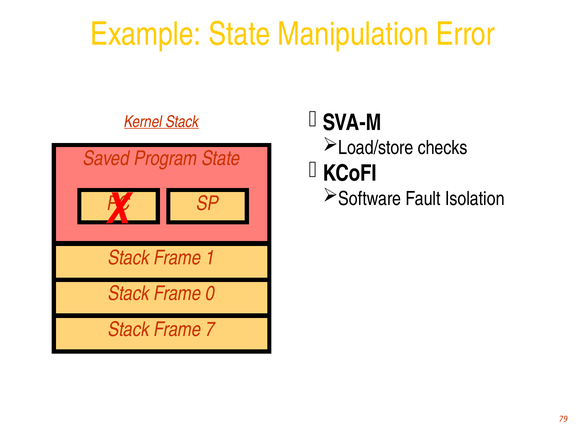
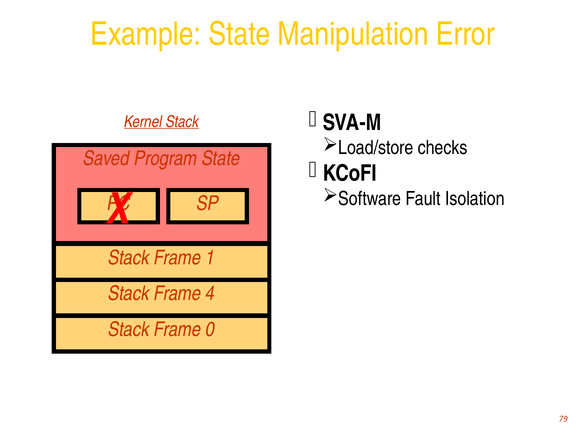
0: 0 -> 4
7: 7 -> 0
